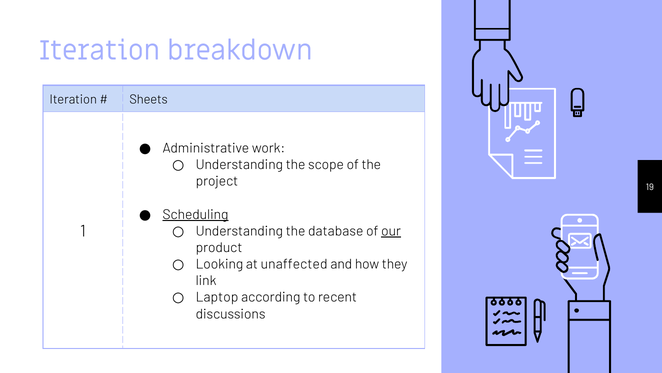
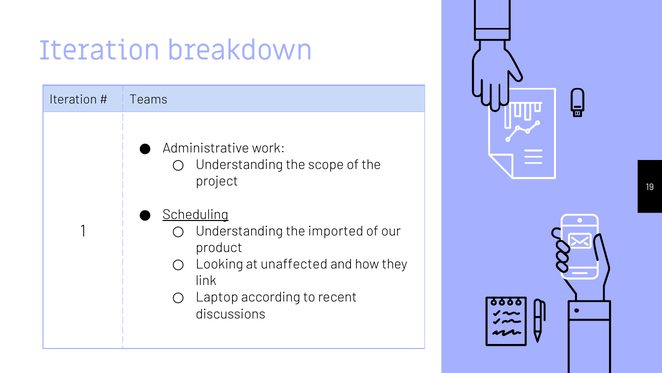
Sheets: Sheets -> Teams
database: database -> imported
our underline: present -> none
